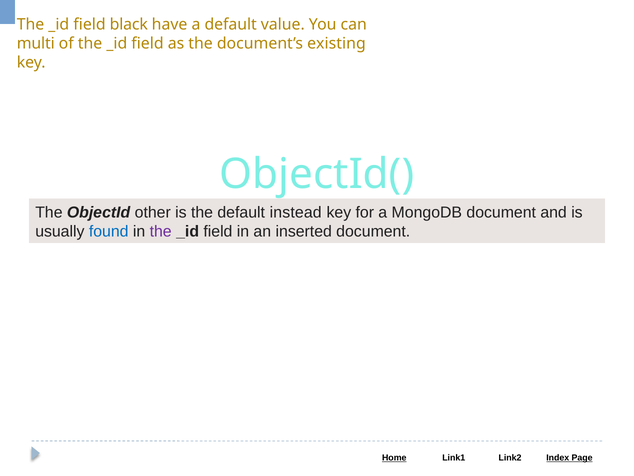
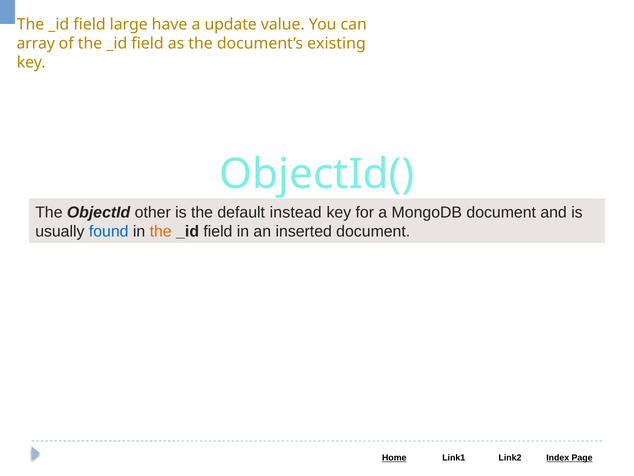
black: black -> large
a default: default -> update
multi: multi -> array
the at (161, 231) colour: purple -> orange
